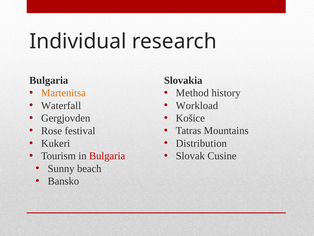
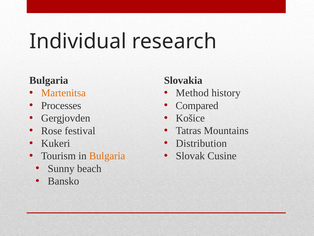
Waterfall: Waterfall -> Processes
Workload: Workload -> Compared
Bulgaria at (107, 156) colour: red -> orange
